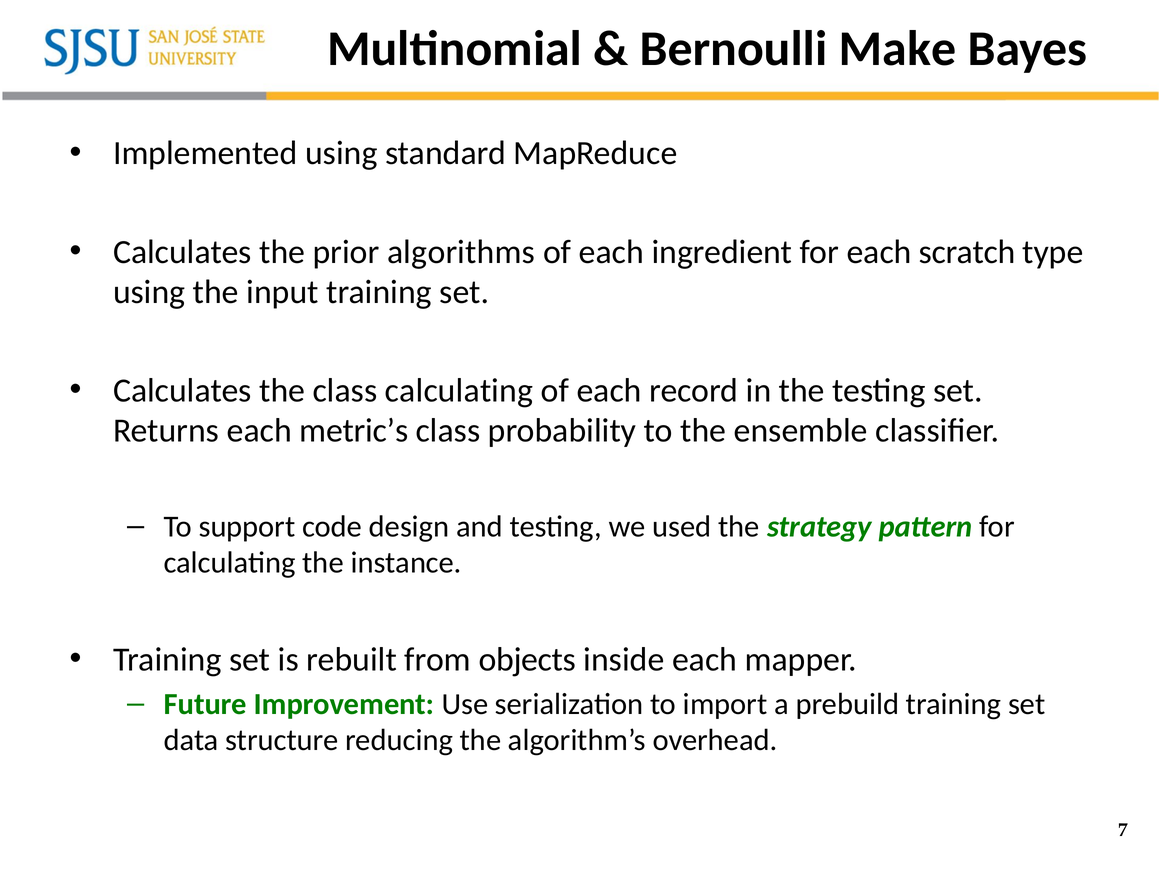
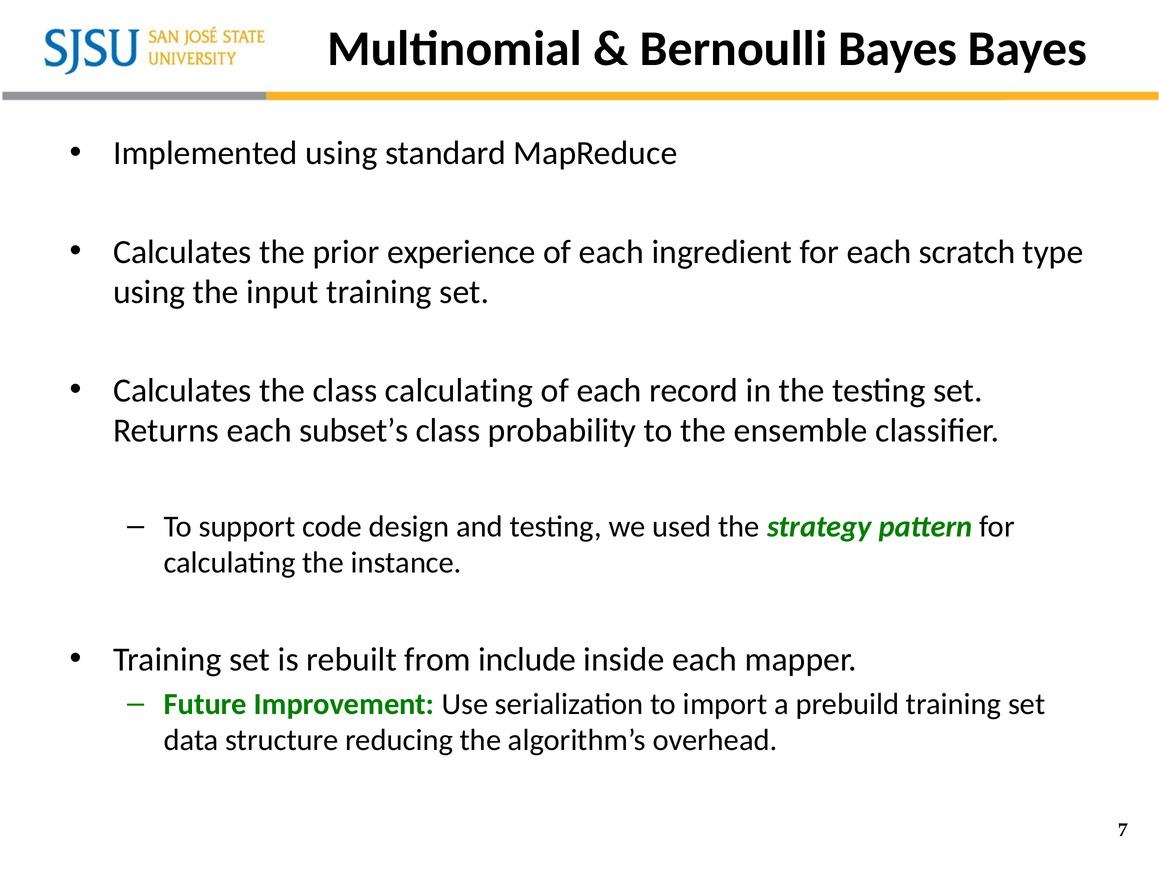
Bernoulli Make: Make -> Bayes
algorithms: algorithms -> experience
metric’s: metric’s -> subset’s
objects: objects -> include
